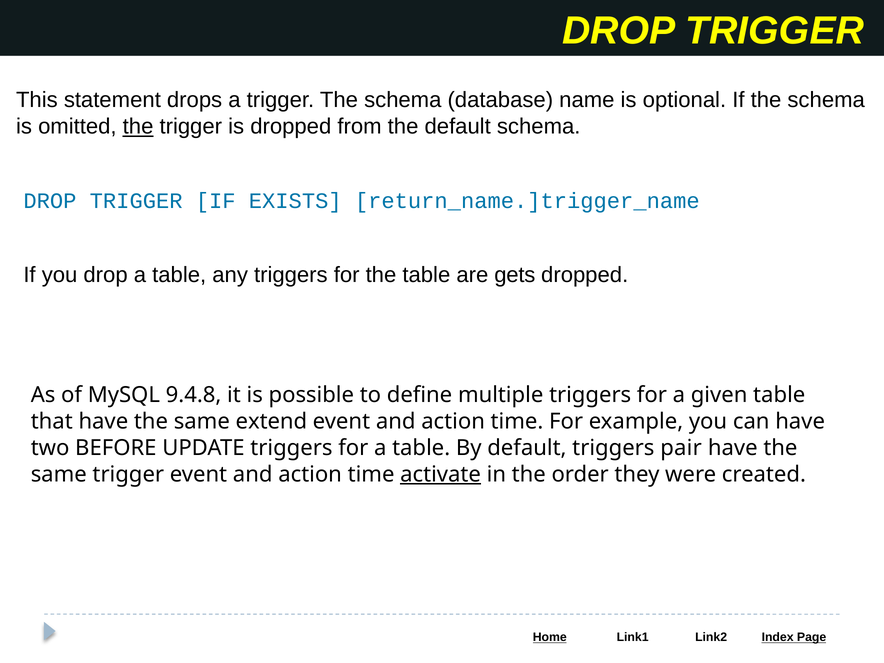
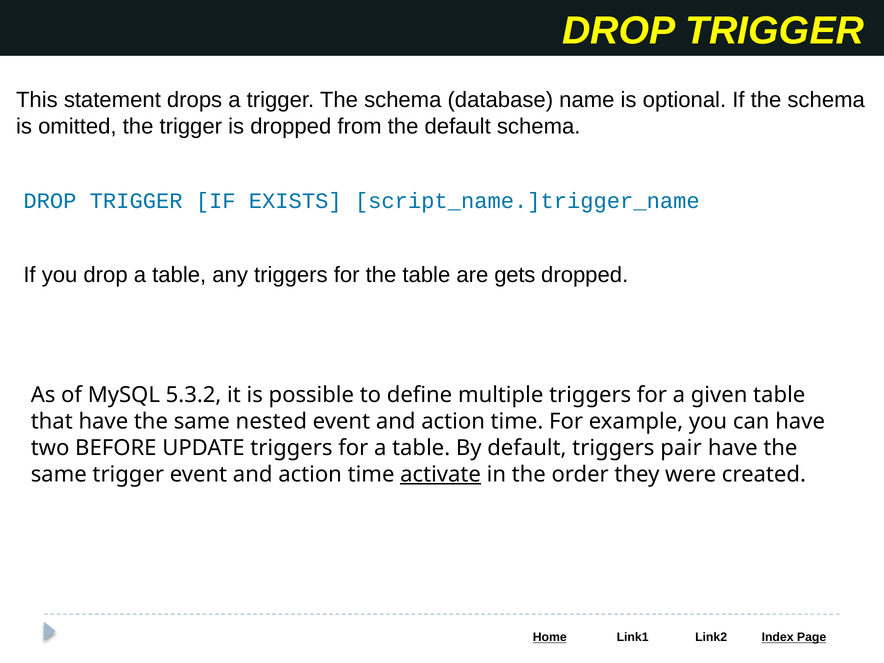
the at (138, 127) underline: present -> none
return_name.]trigger_name: return_name.]trigger_name -> script_name.]trigger_name
9.4.8: 9.4.8 -> 5.3.2
extend: extend -> nested
